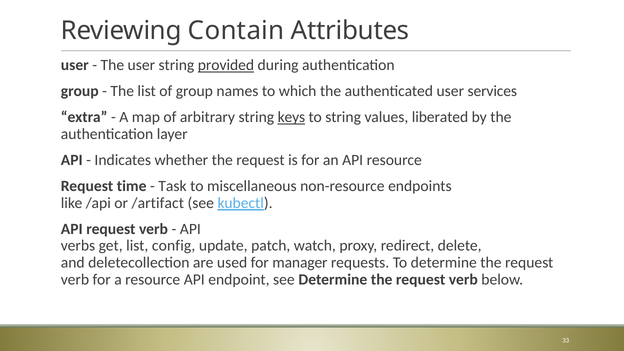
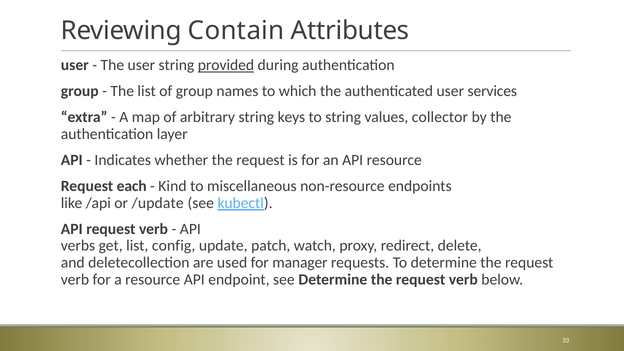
keys underline: present -> none
liberated: liberated -> collector
time: time -> each
Task: Task -> Kind
/artifact: /artifact -> /update
